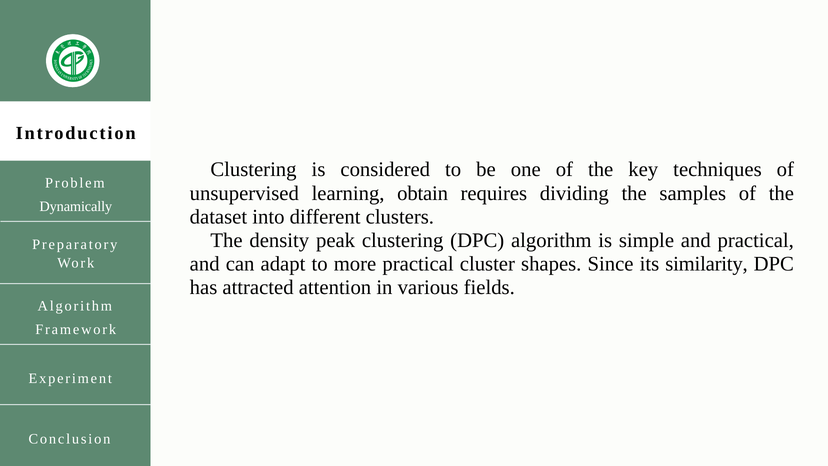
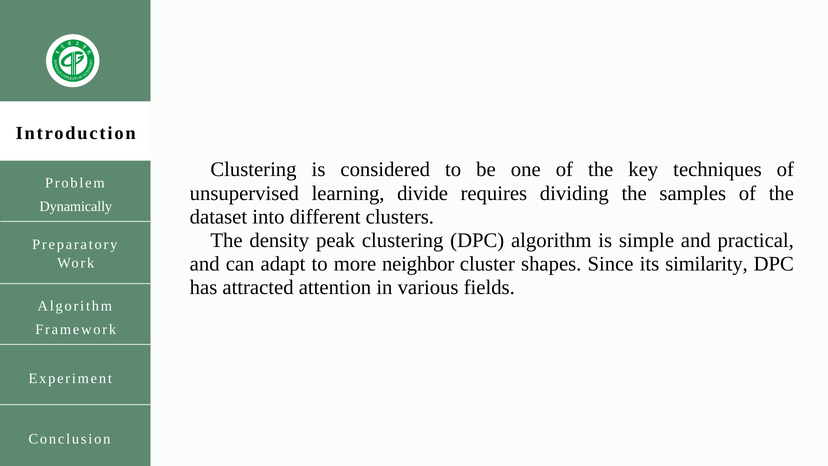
obtain: obtain -> divide
more practical: practical -> neighbor
